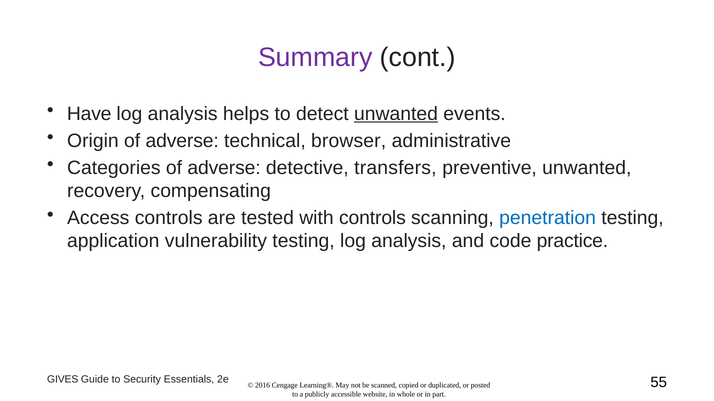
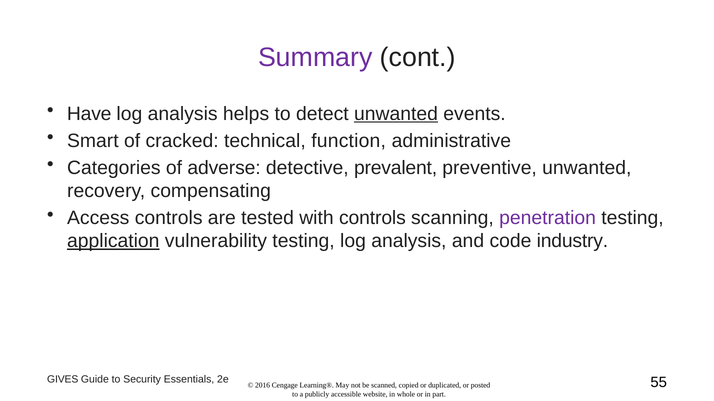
Origin: Origin -> Smart
adverse at (182, 141): adverse -> cracked
browser: browser -> function
transfers: transfers -> prevalent
penetration colour: blue -> purple
application underline: none -> present
practice: practice -> industry
